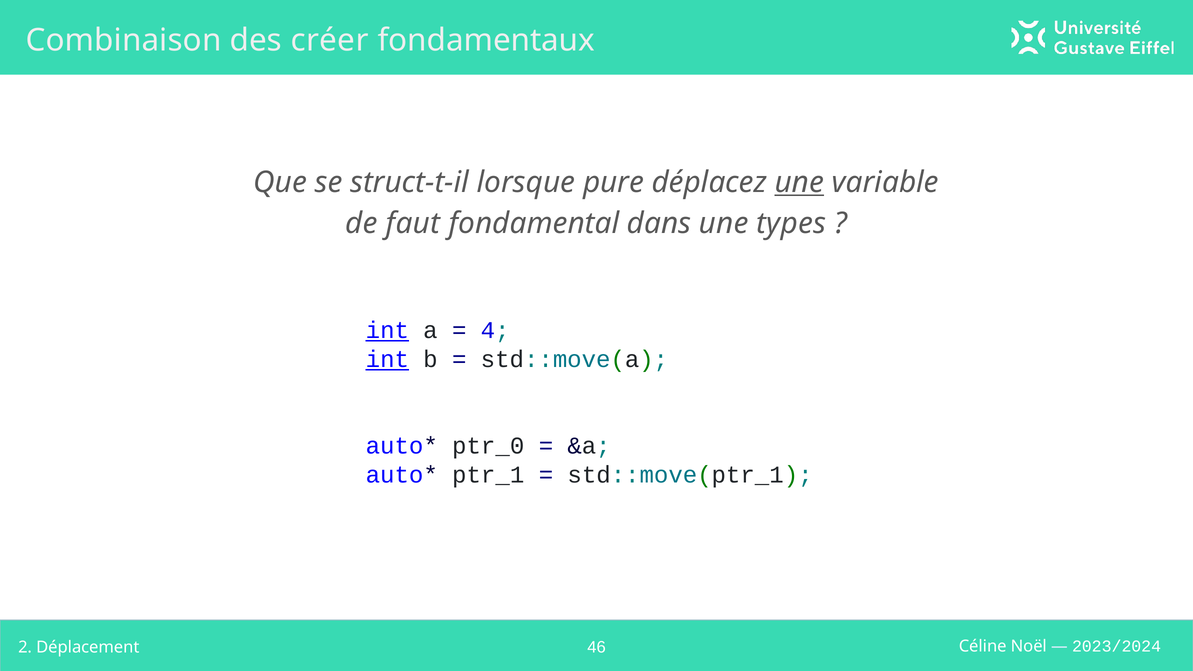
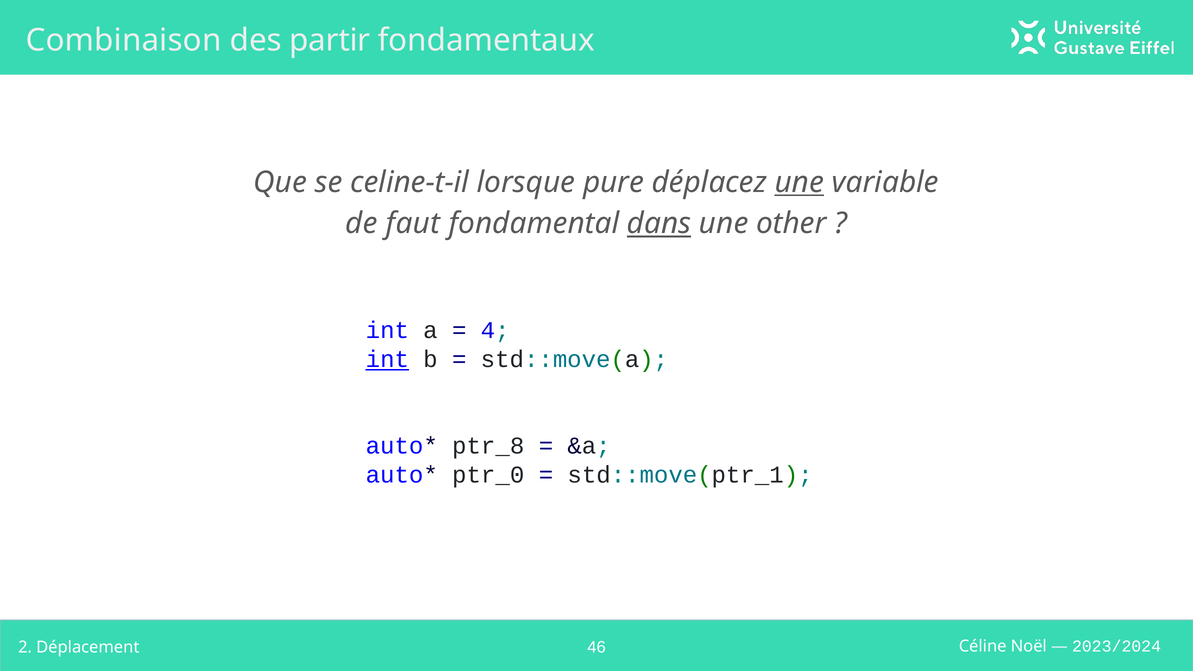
créer: créer -> partir
struct-t-il: struct-t-il -> celine-t-il
dans underline: none -> present
types: types -> other
int at (387, 330) underline: present -> none
ptr_0: ptr_0 -> ptr_8
ptr_1: ptr_1 -> ptr_0
